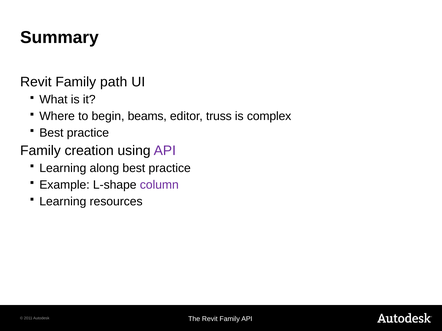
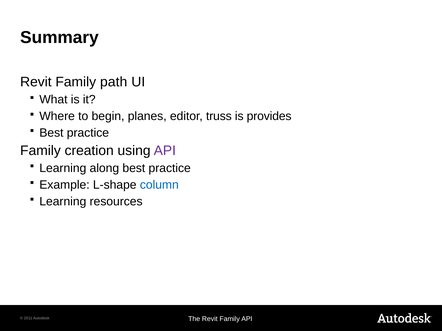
beams: beams -> planes
complex: complex -> provides
column colour: purple -> blue
